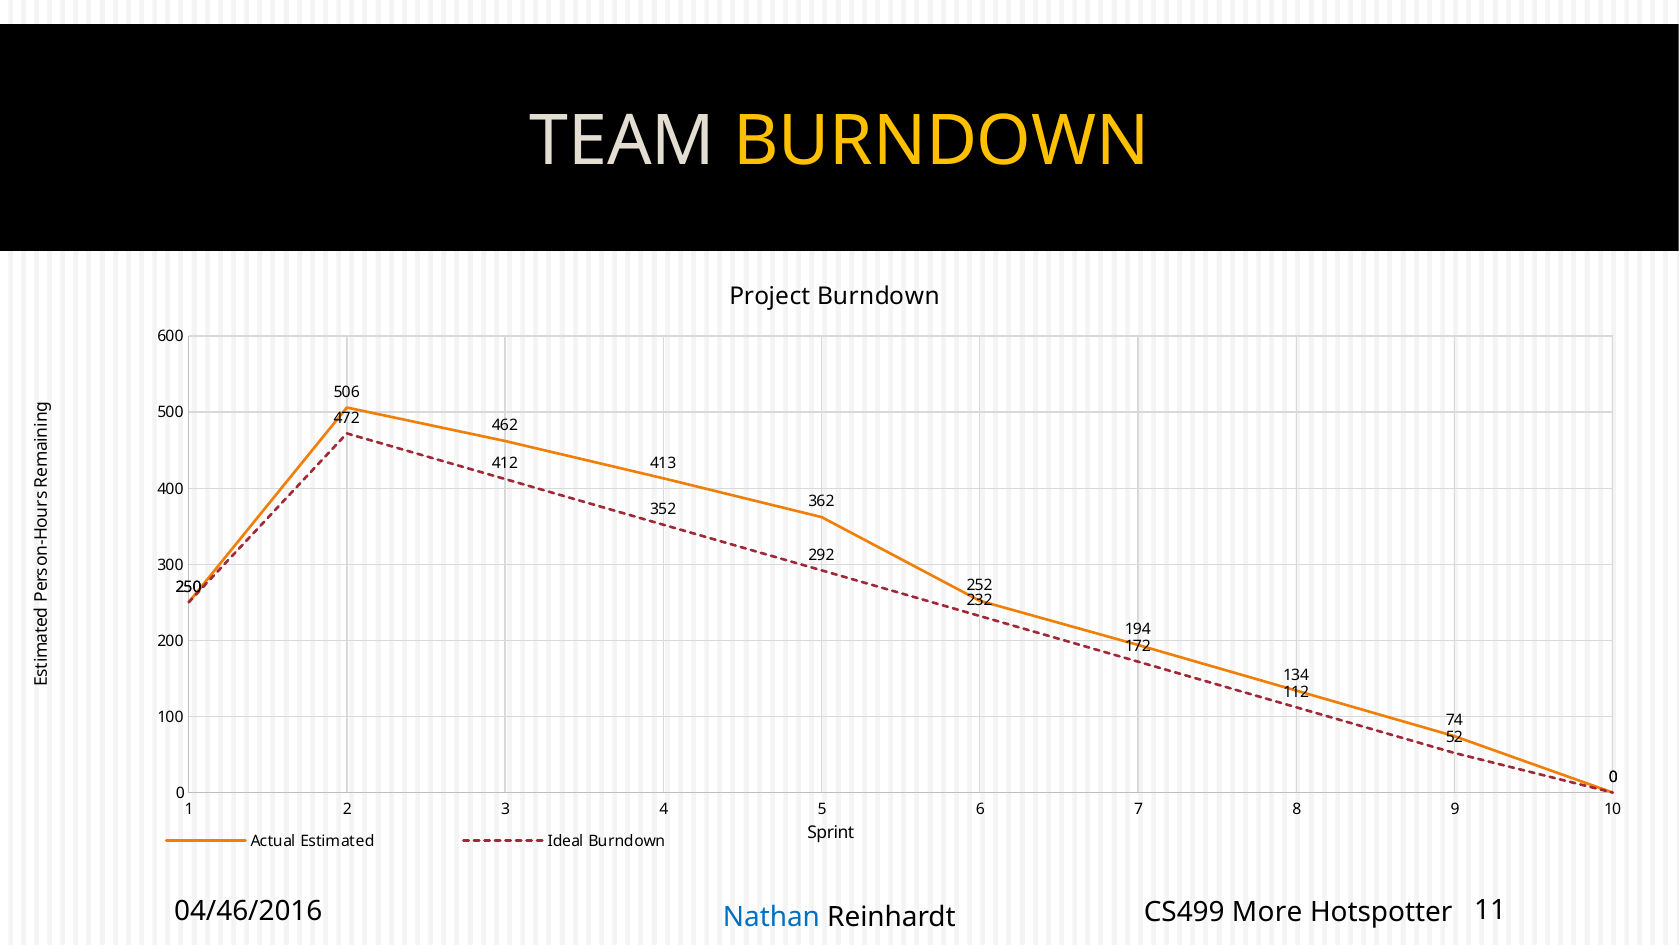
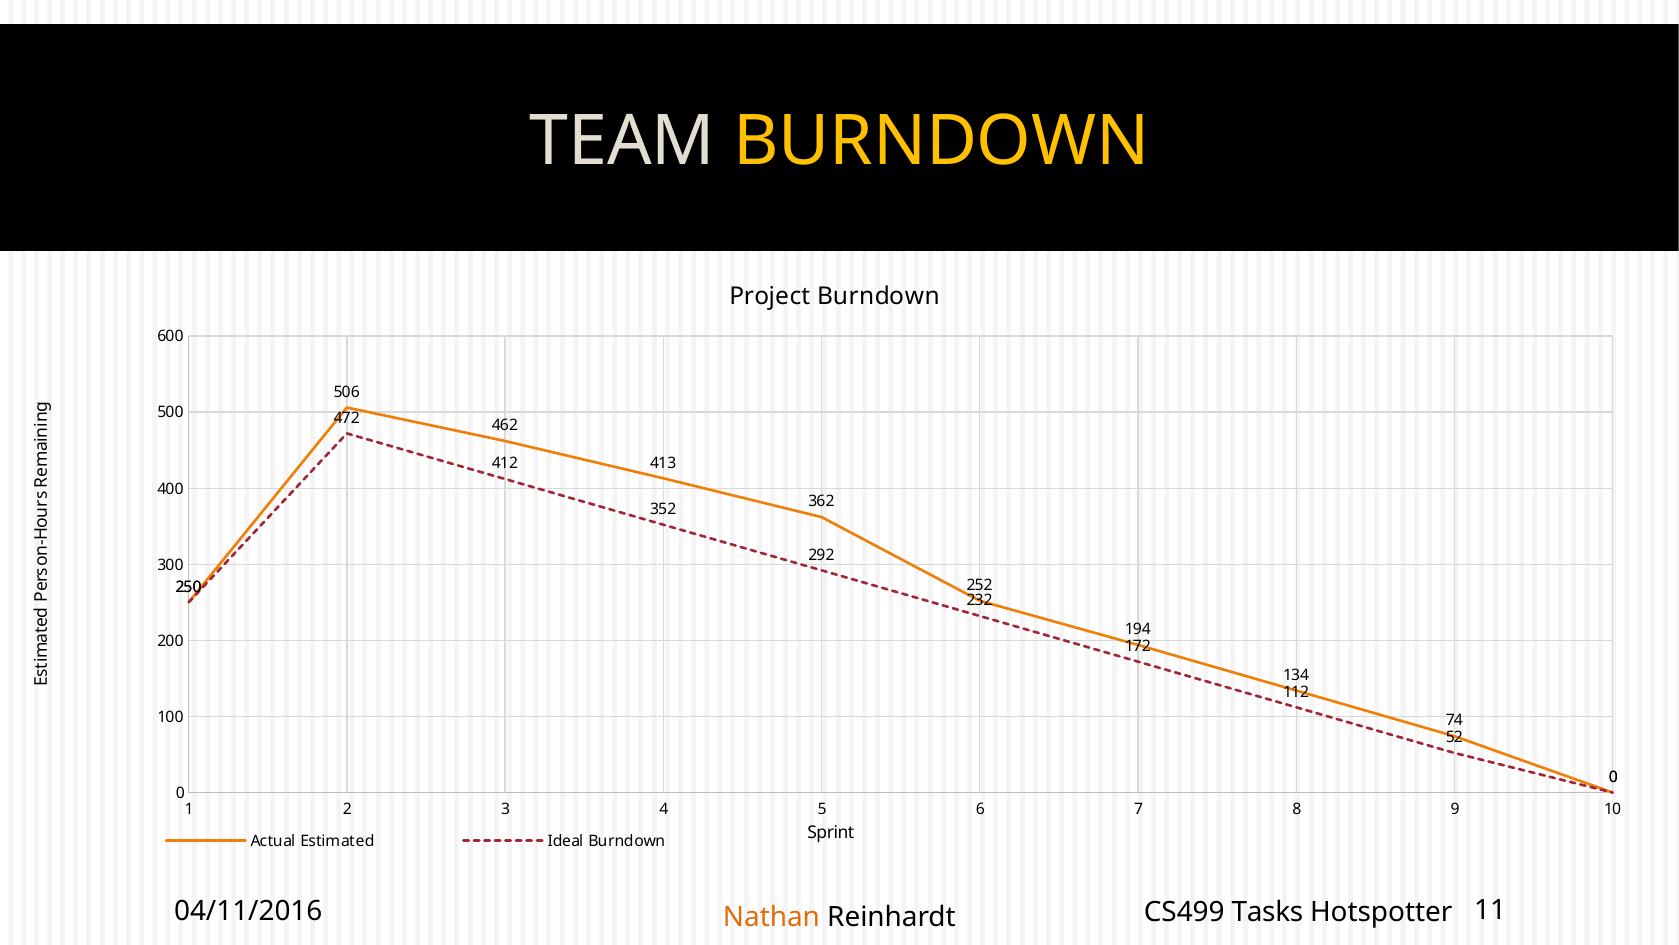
04/46/2016: 04/46/2016 -> 04/11/2016
More: More -> Tasks
Nathan colour: blue -> orange
